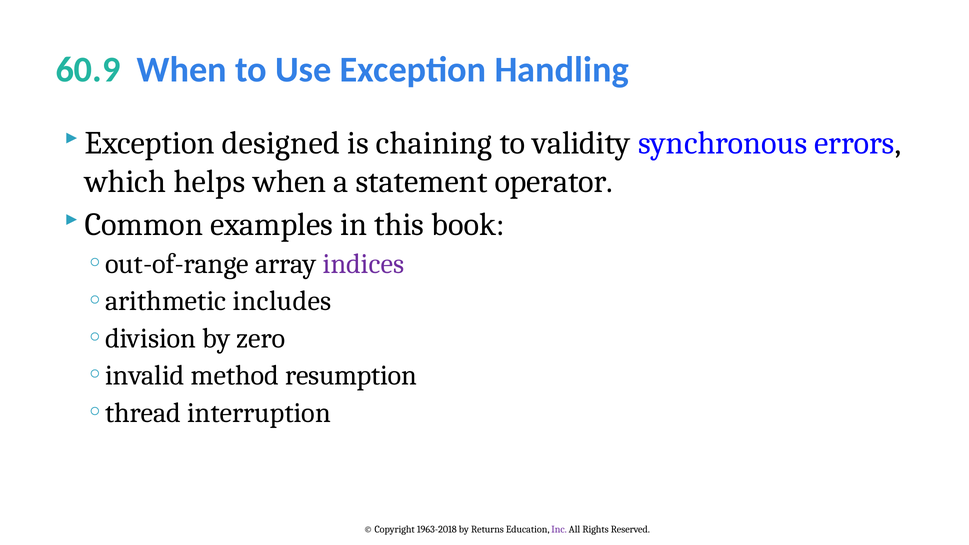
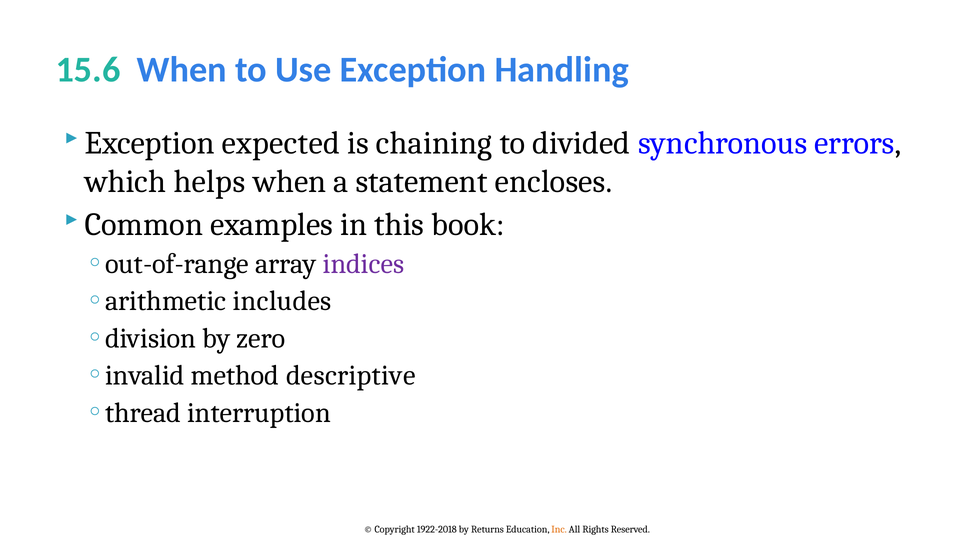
60.9: 60.9 -> 15.6
designed: designed -> expected
validity: validity -> divided
operator: operator -> encloses
resumption: resumption -> descriptive
1963-2018: 1963-2018 -> 1922-2018
Inc colour: purple -> orange
